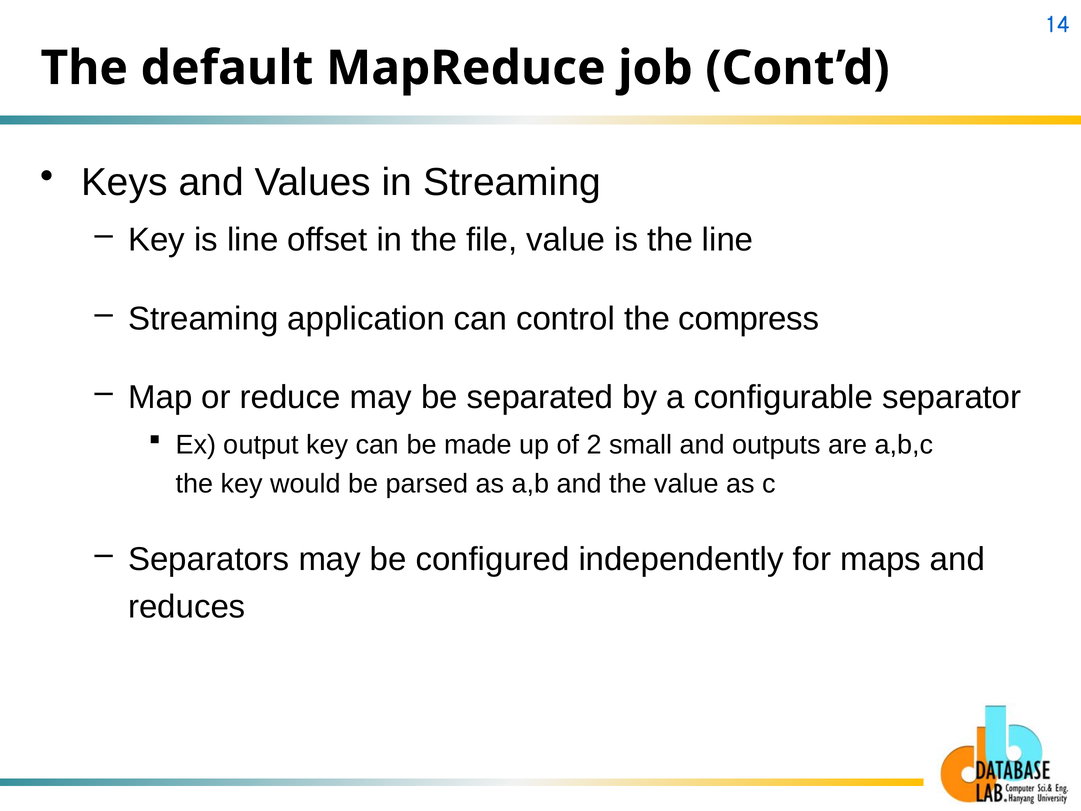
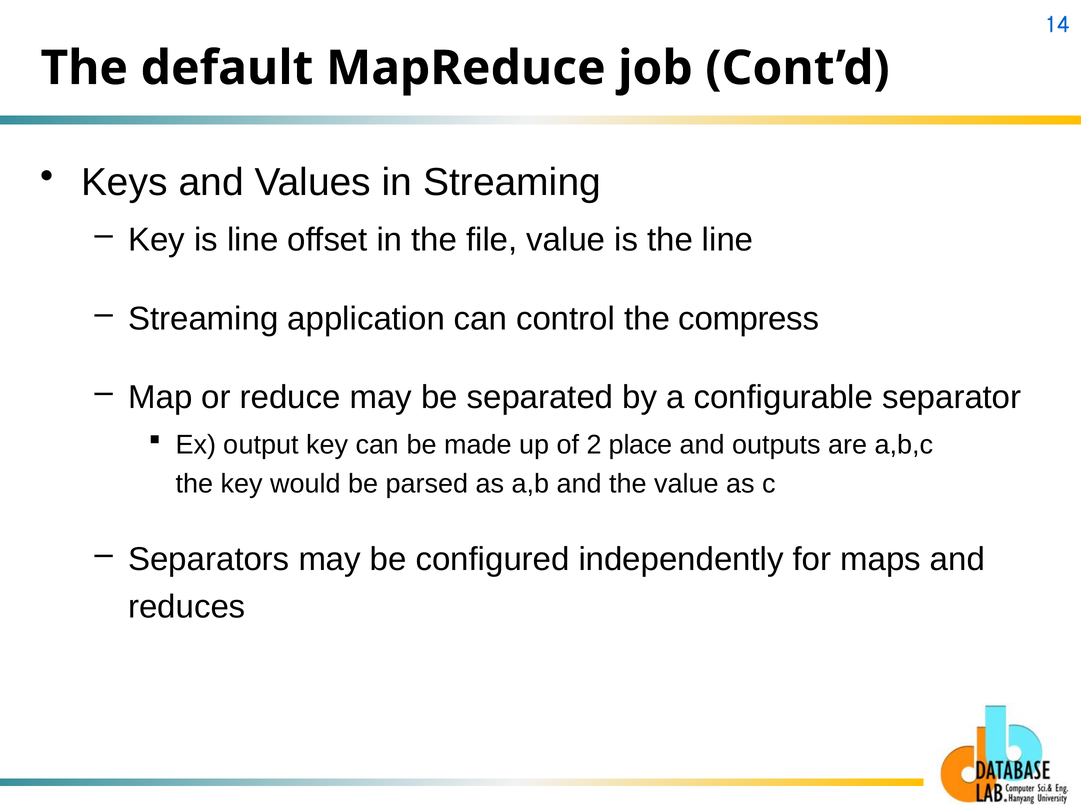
small: small -> place
